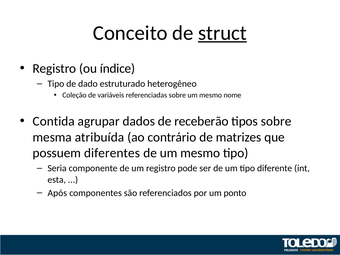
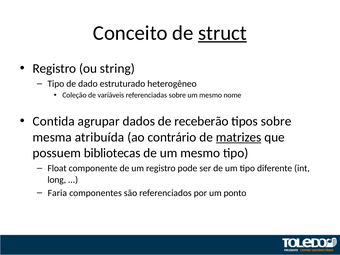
índice: índice -> string
matrizes underline: none -> present
diferentes: diferentes -> bibliotecas
Seria: Seria -> Float
esta: esta -> long
Após: Após -> Faria
